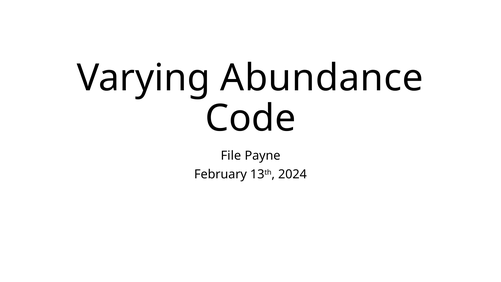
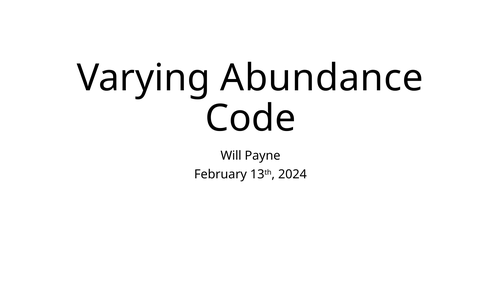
File: File -> Will
